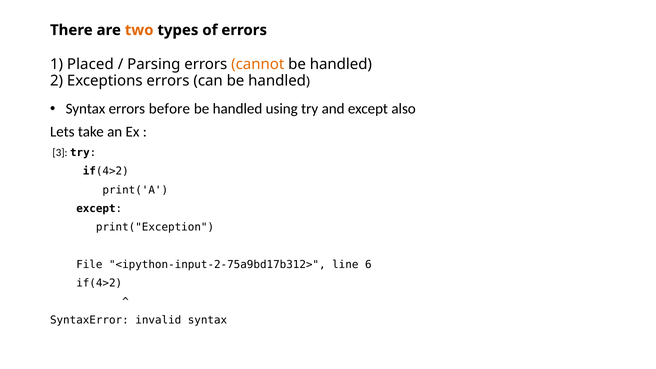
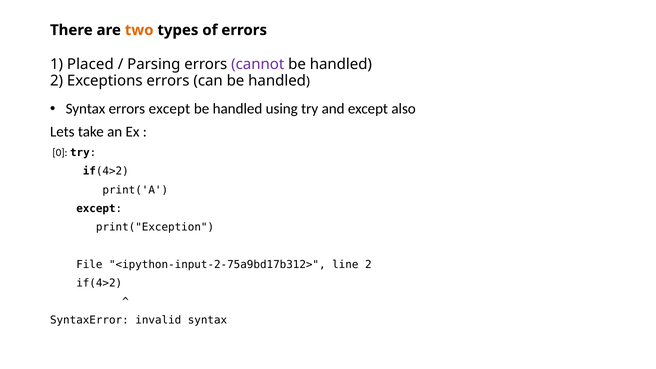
cannot colour: orange -> purple
errors before: before -> except
3: 3 -> 0
line 6: 6 -> 2
